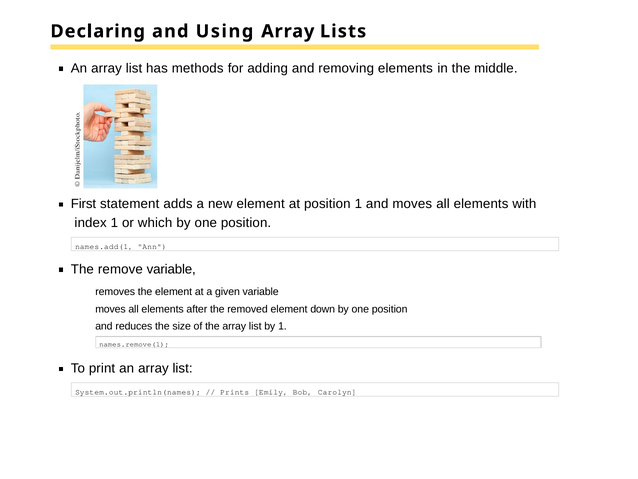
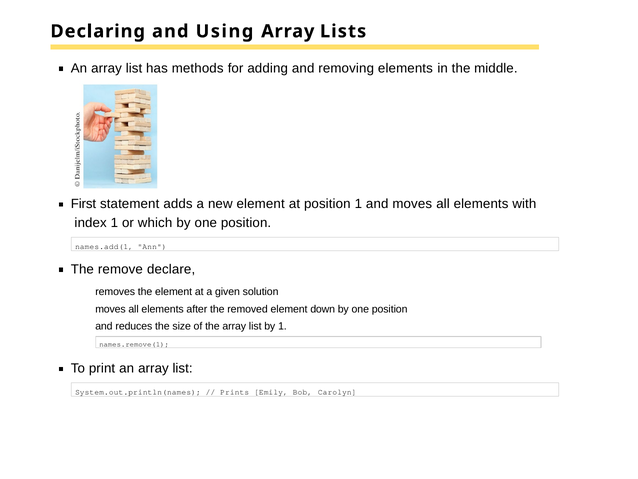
remove variable: variable -> declare
given variable: variable -> solution
